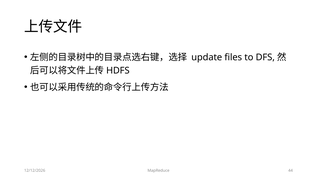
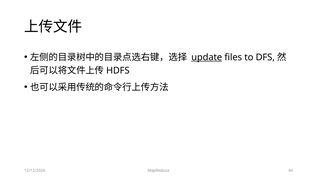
update underline: none -> present
